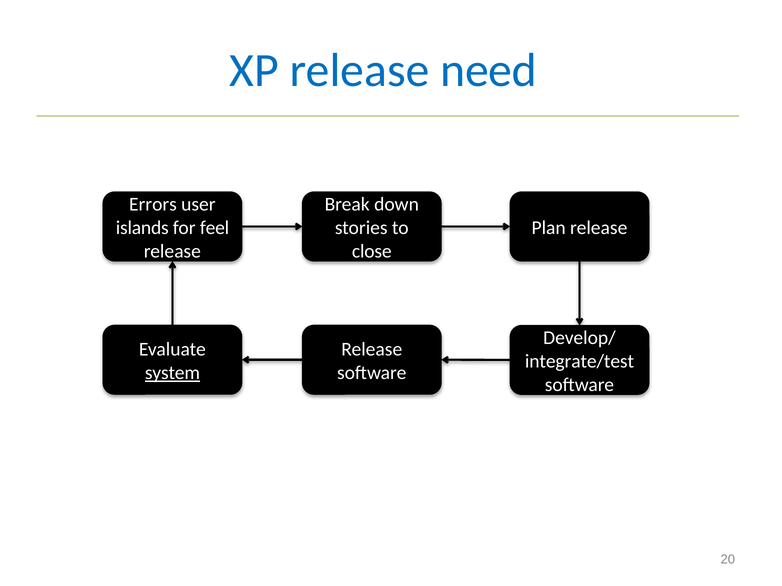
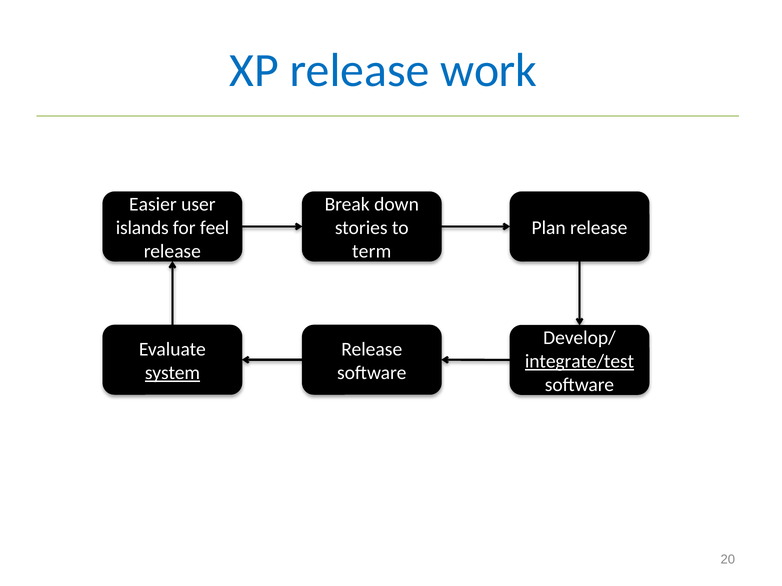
need: need -> work
Errors: Errors -> Easier
close: close -> term
integrate/test underline: none -> present
